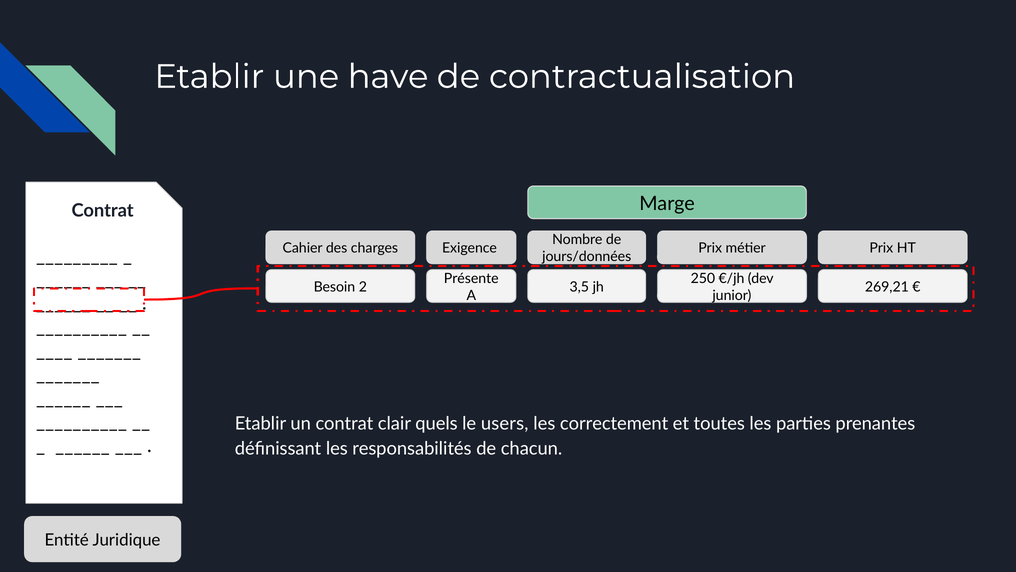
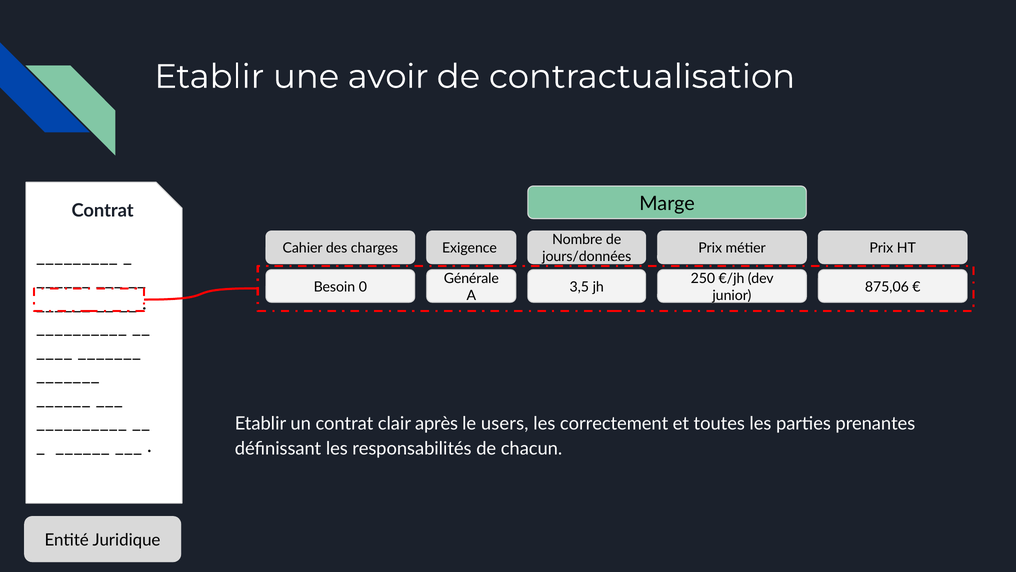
have: have -> avoir
Présente: Présente -> Générale
2: 2 -> 0
269,21: 269,21 -> 875,06
quels: quels -> après
